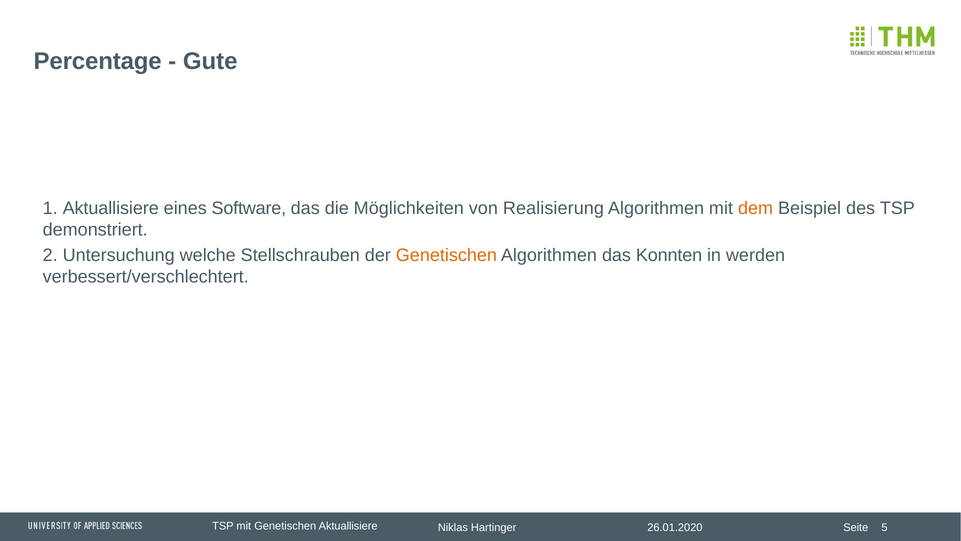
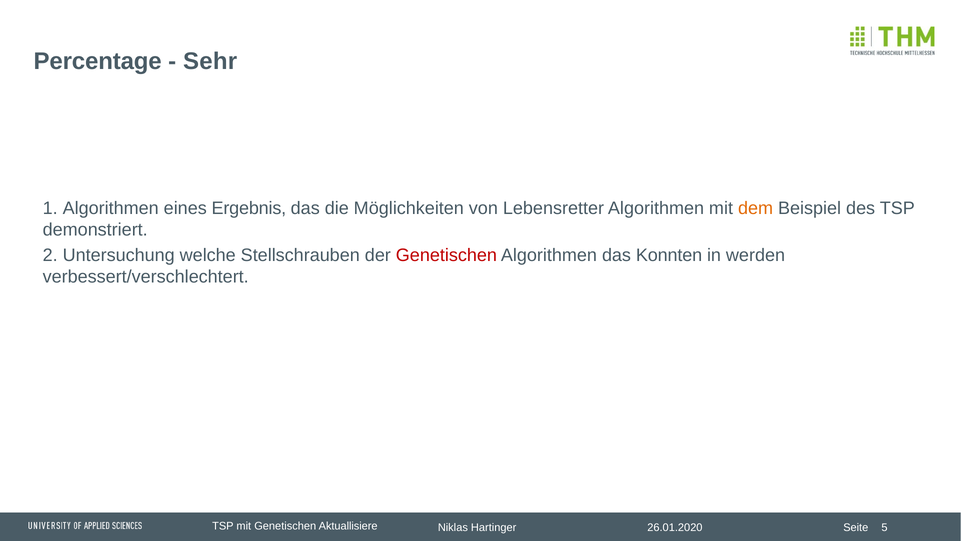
Gute: Gute -> Sehr
1 Aktuallisiere: Aktuallisiere -> Algorithmen
Software: Software -> Ergebnis
Realisierung: Realisierung -> Lebensretter
Genetischen at (446, 255) colour: orange -> red
